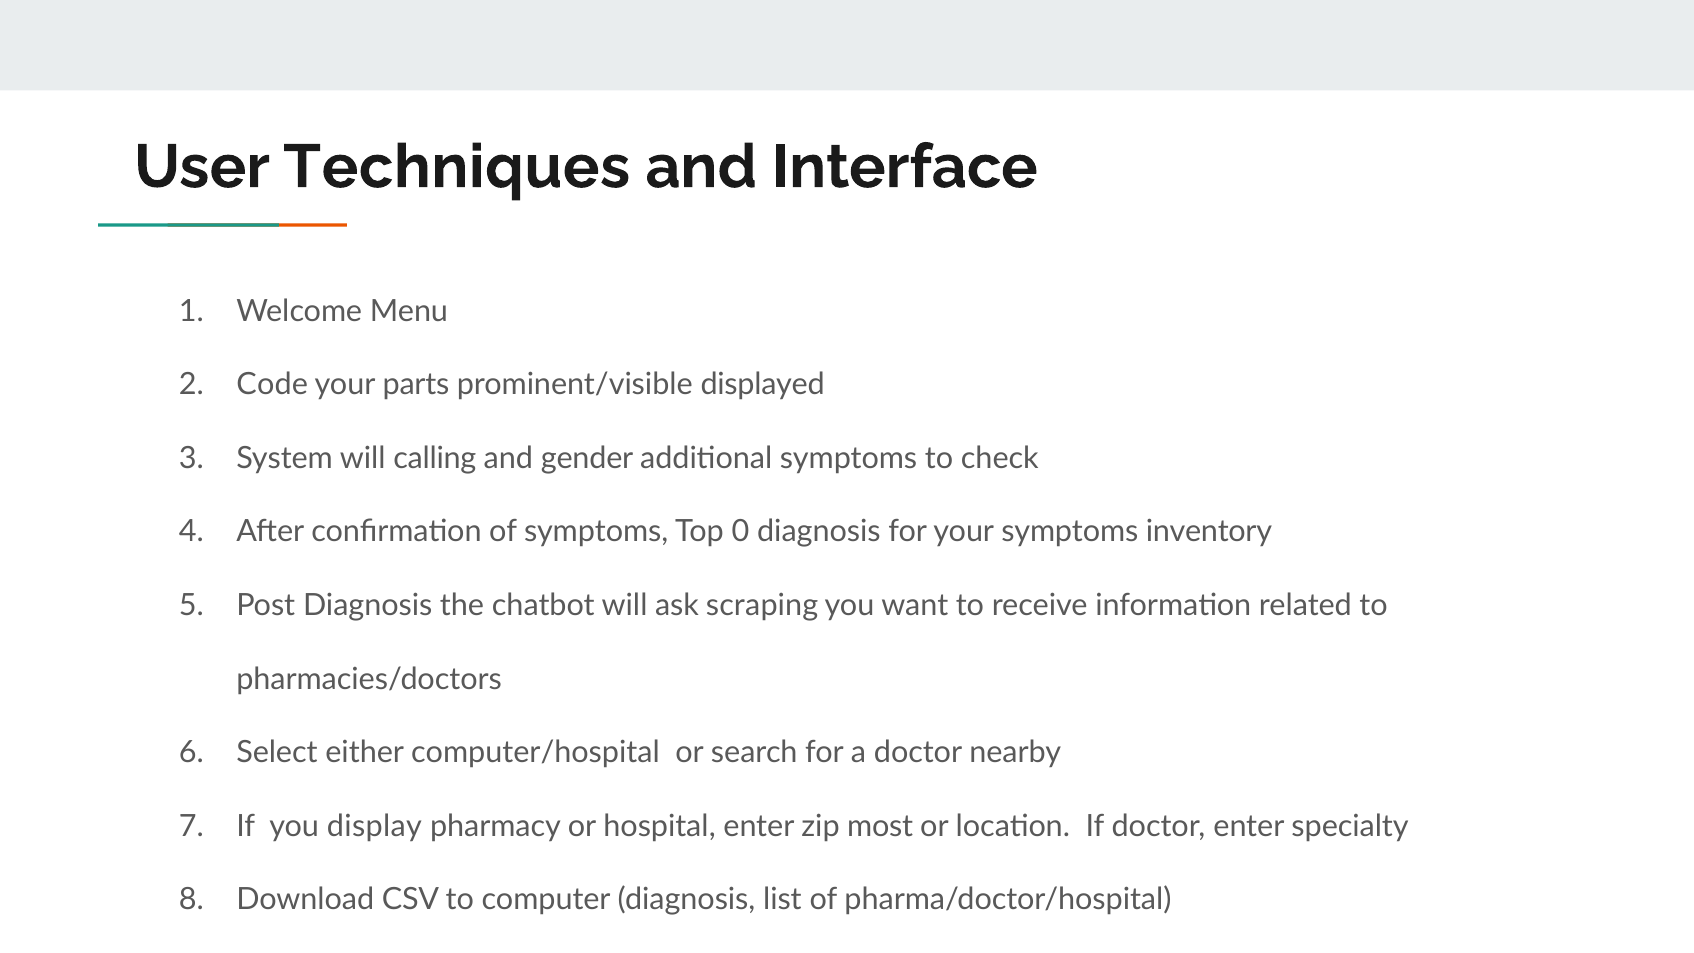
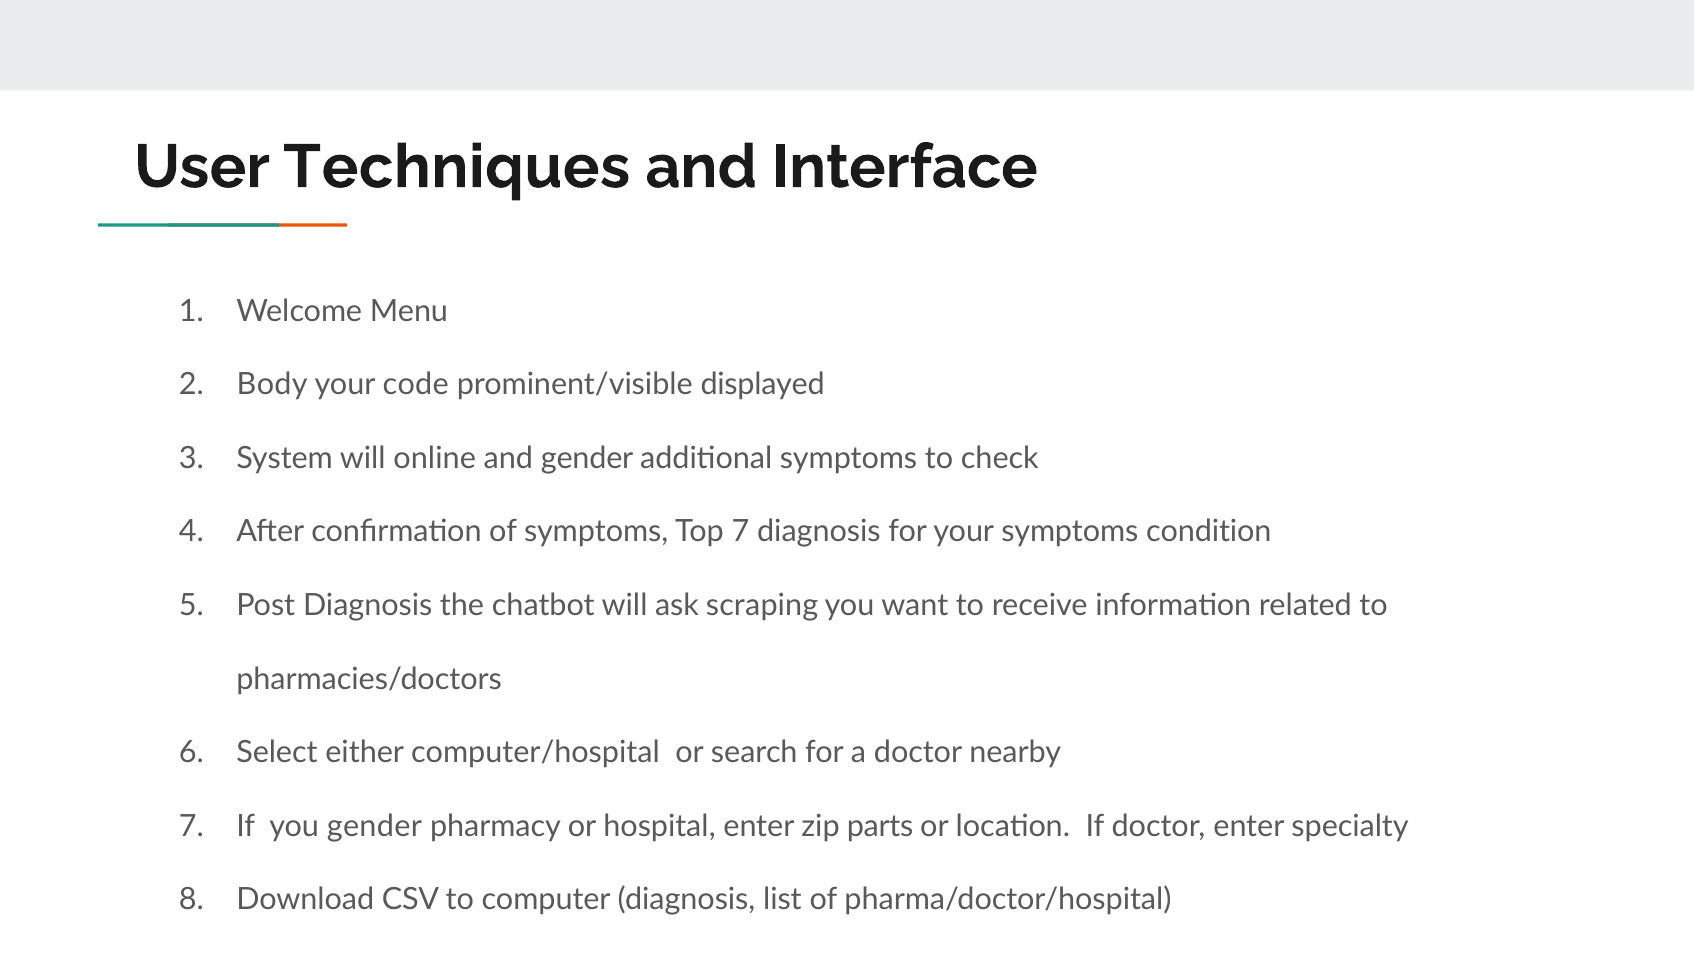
Code: Code -> Body
parts: parts -> code
calling: calling -> online
Top 0: 0 -> 7
inventory: inventory -> condition
you display: display -> gender
most: most -> parts
